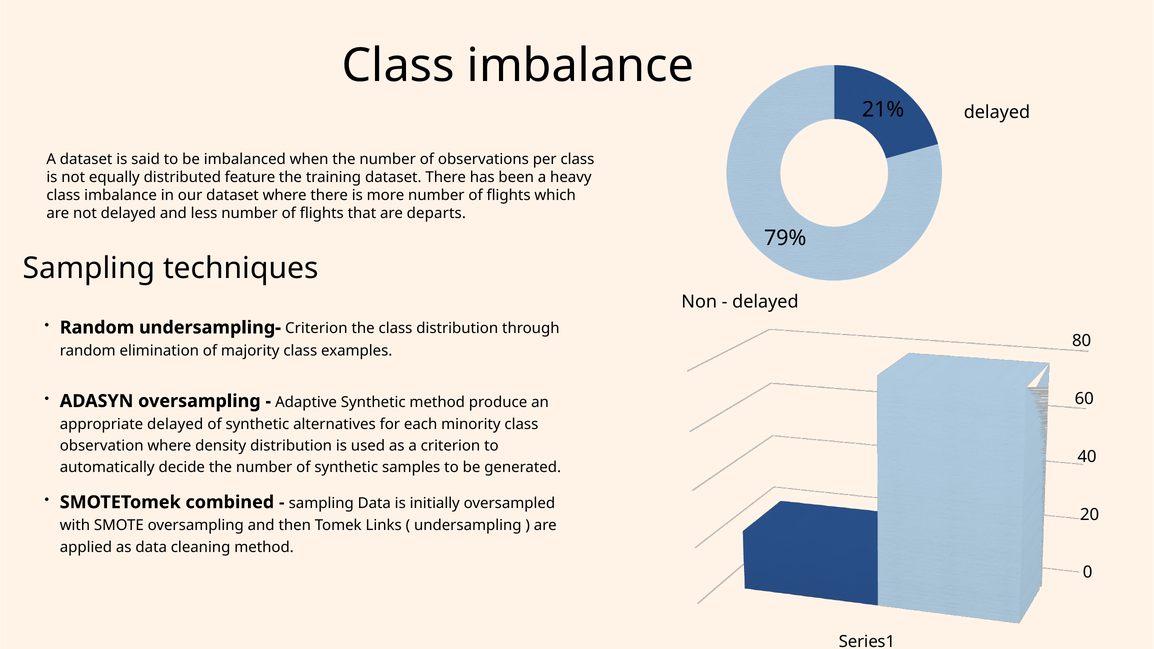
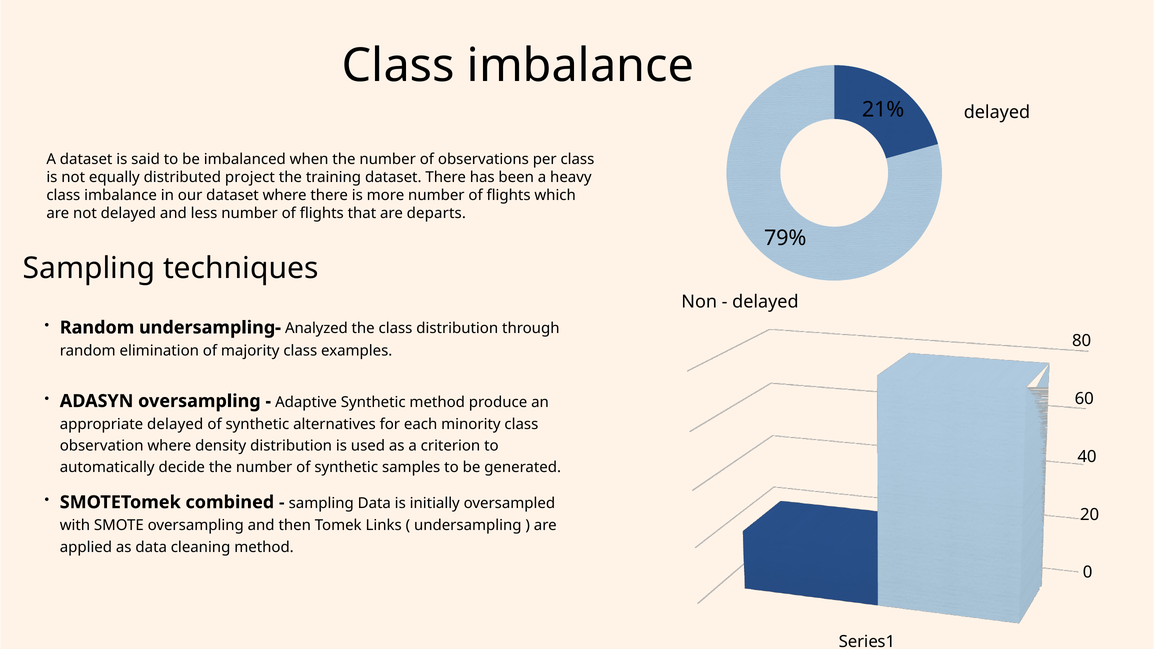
feature: feature -> project
undersampling- Criterion: Criterion -> Analyzed
